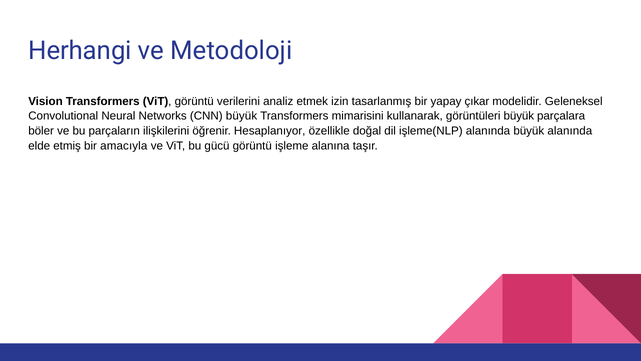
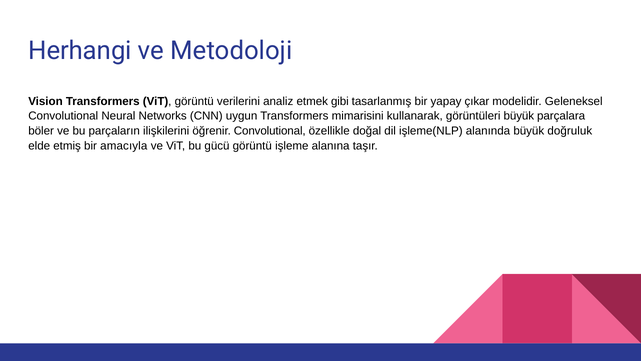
izin: izin -> gibi
CNN büyük: büyük -> uygun
öğrenir Hesaplanıyor: Hesaplanıyor -> Convolutional
büyük alanında: alanında -> doğruluk
